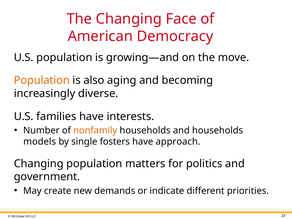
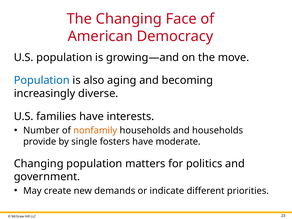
Population at (42, 80) colour: orange -> blue
models: models -> provide
approach: approach -> moderate
